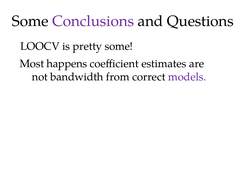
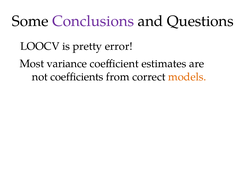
pretty some: some -> error
happens: happens -> variance
bandwidth: bandwidth -> coefficients
models colour: purple -> orange
